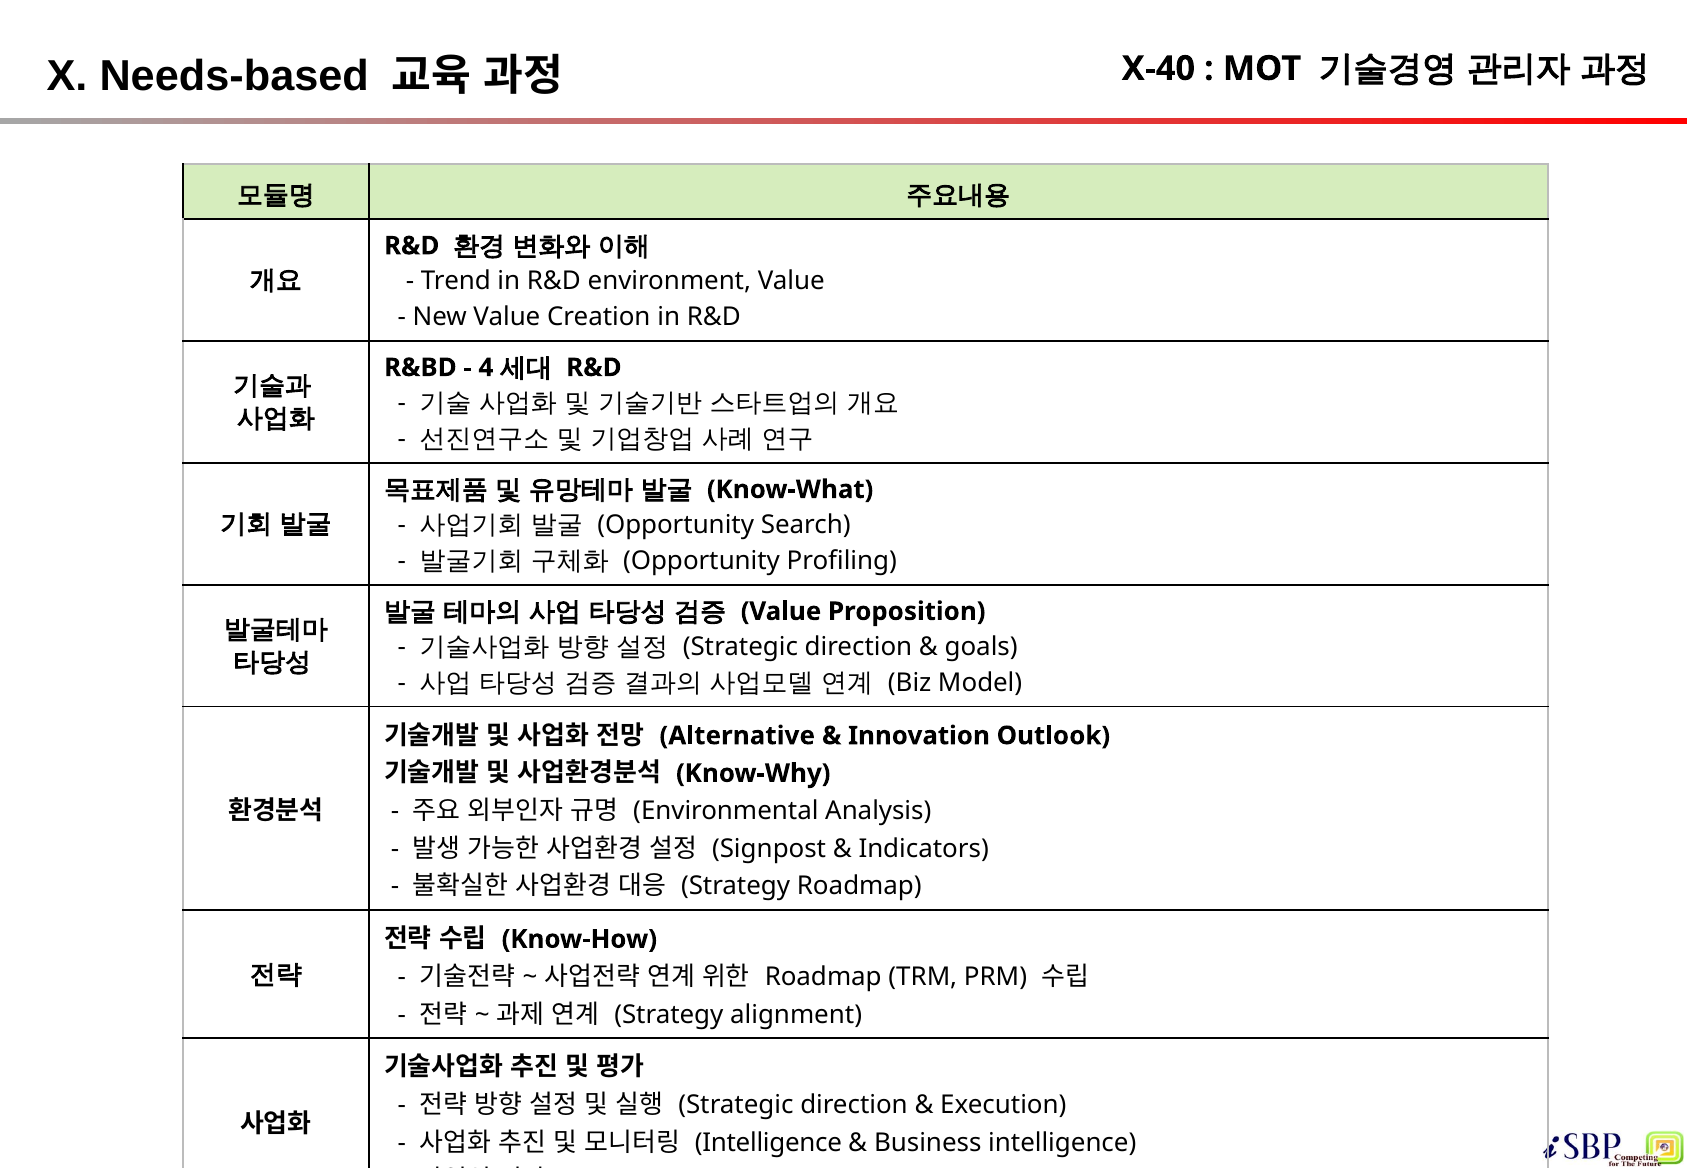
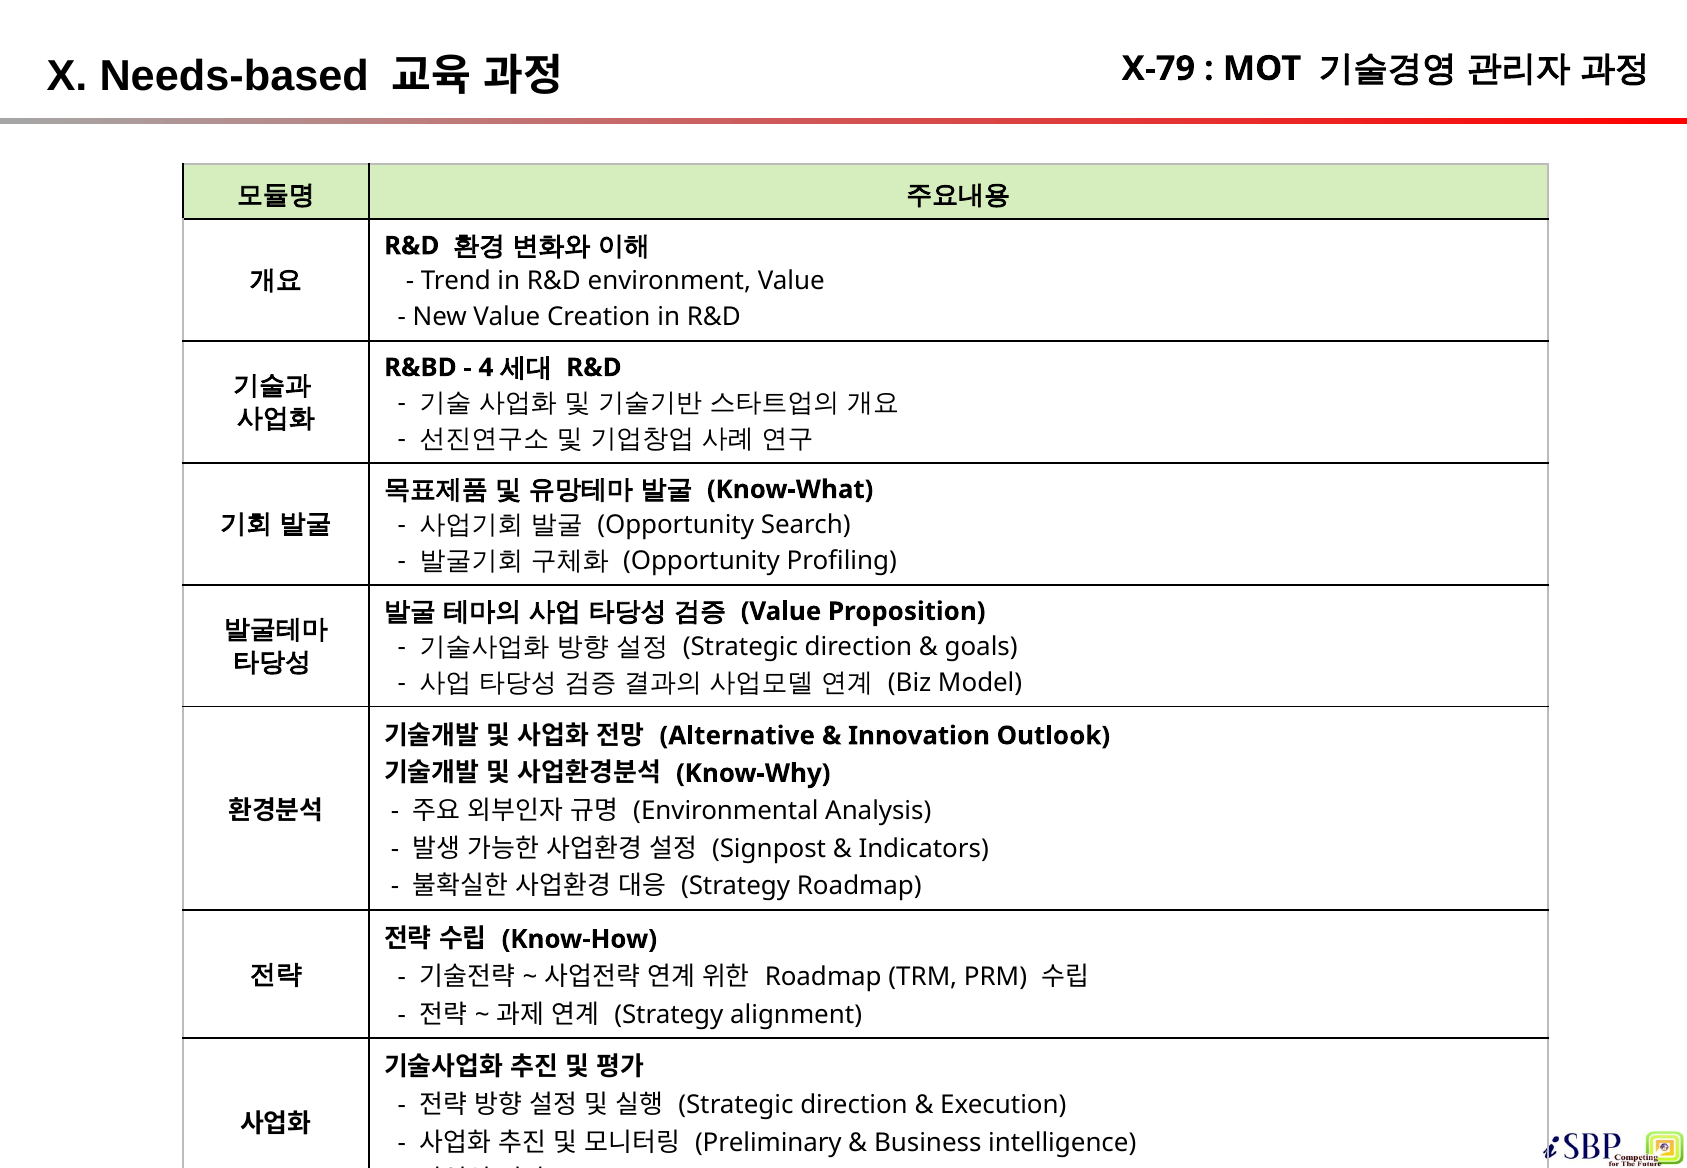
X-40: X-40 -> X-79
Intelligence at (768, 1143): Intelligence -> Preliminary
